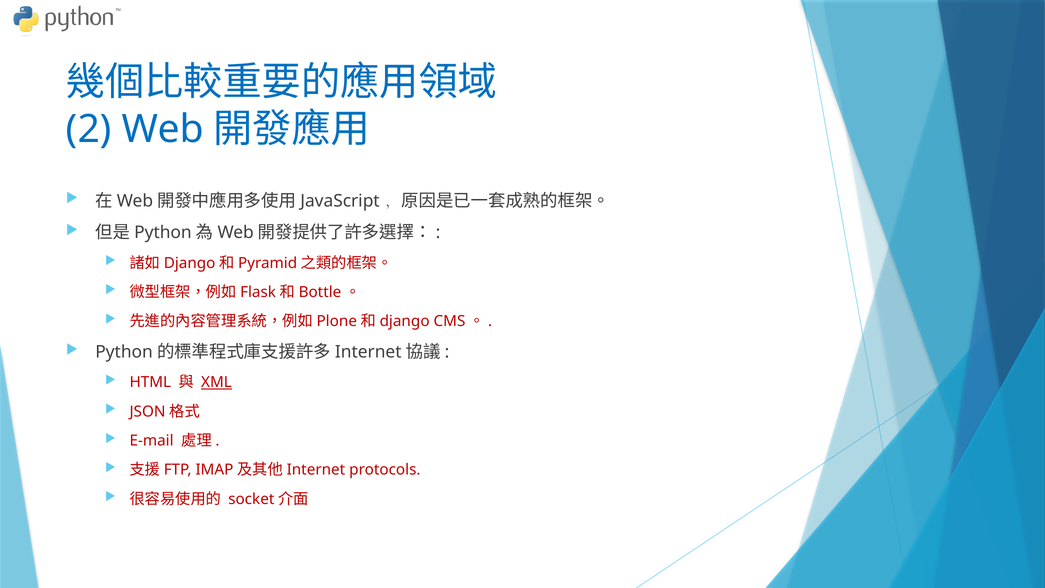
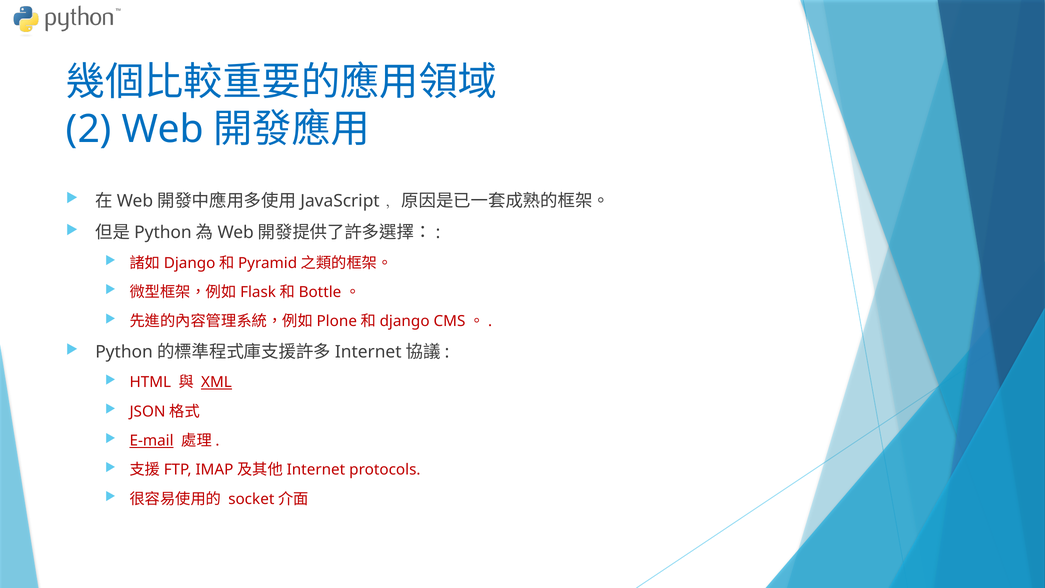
E-mail underline: none -> present
